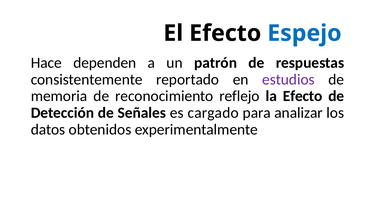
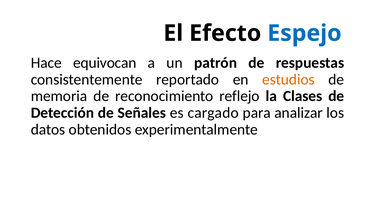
dependen: dependen -> equivocan
estudios colour: purple -> orange
la Efecto: Efecto -> Clases
